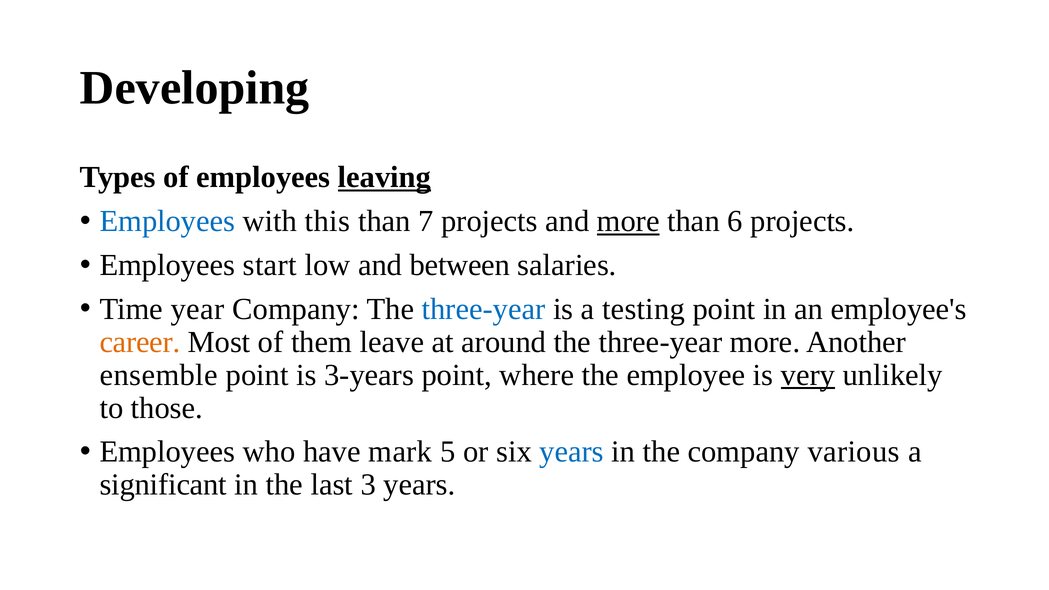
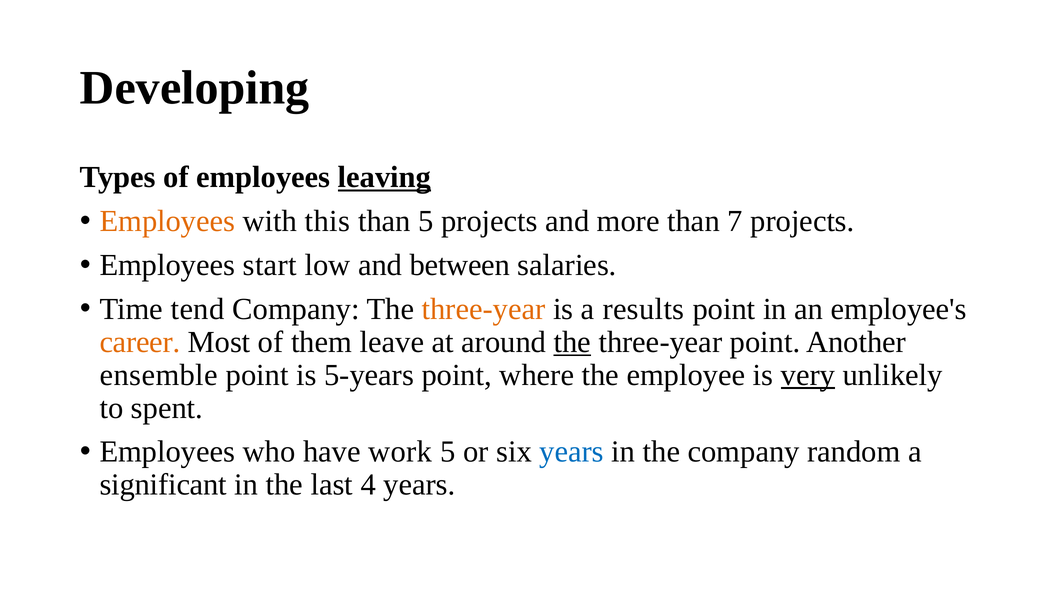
Employees at (167, 221) colour: blue -> orange
than 7: 7 -> 5
more at (628, 221) underline: present -> none
6: 6 -> 7
year: year -> tend
three-year at (484, 309) colour: blue -> orange
testing: testing -> results
the at (572, 342) underline: none -> present
three-year more: more -> point
3-years: 3-years -> 5-years
those: those -> spent
mark: mark -> work
various: various -> random
3: 3 -> 4
